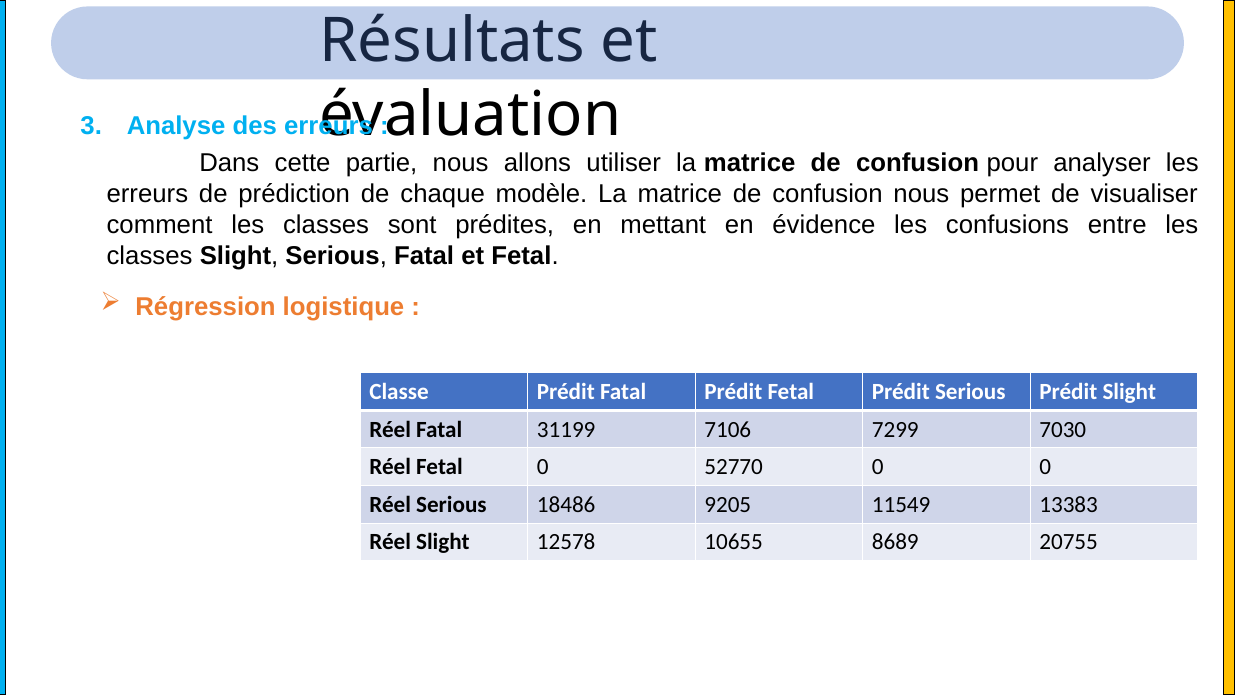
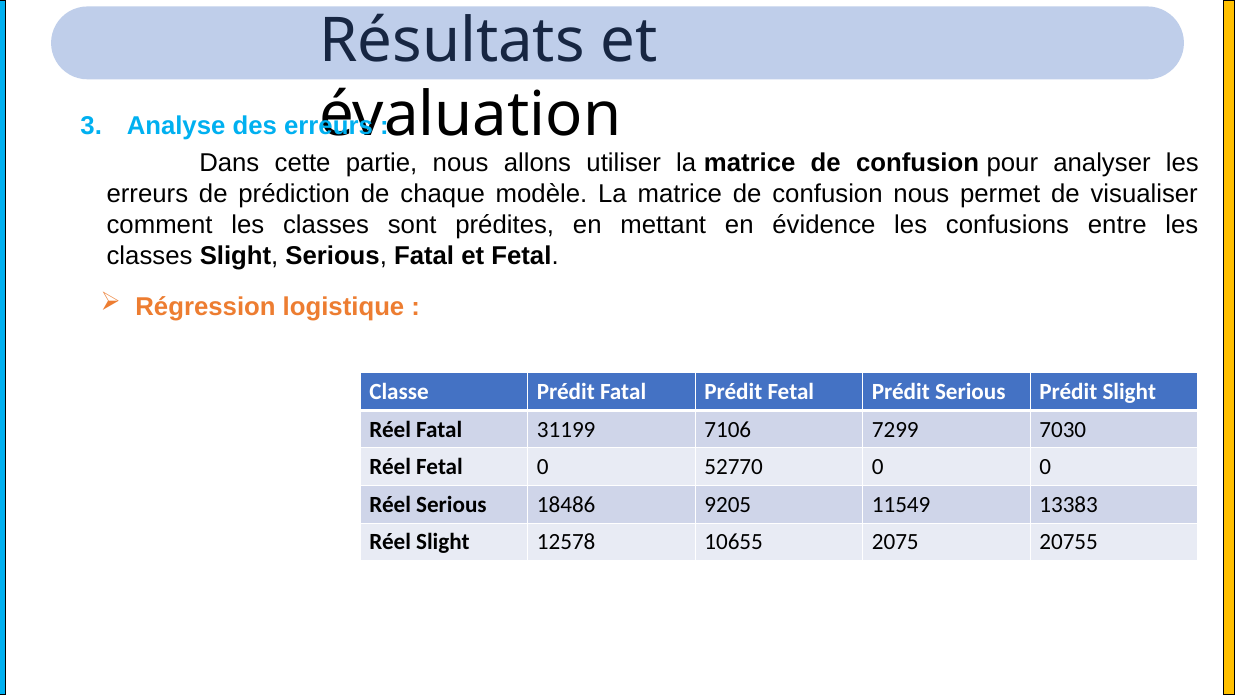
8689: 8689 -> 2075
